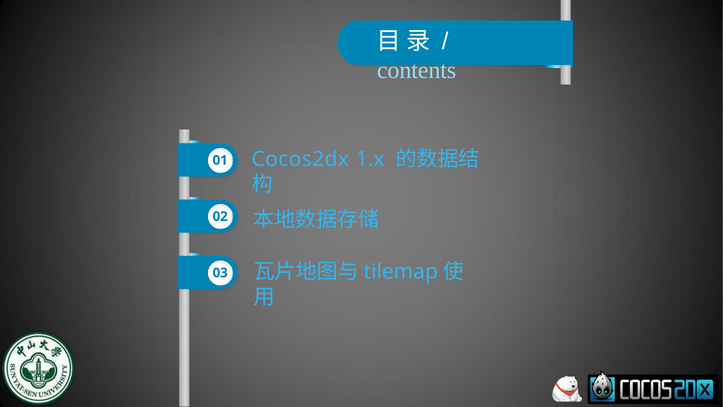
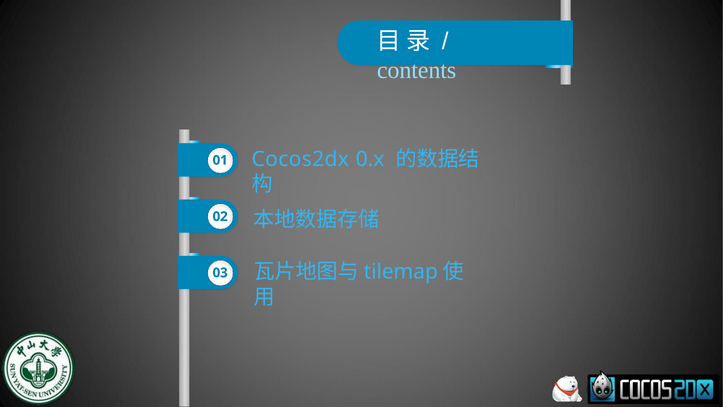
1.x: 1.x -> 0.x
